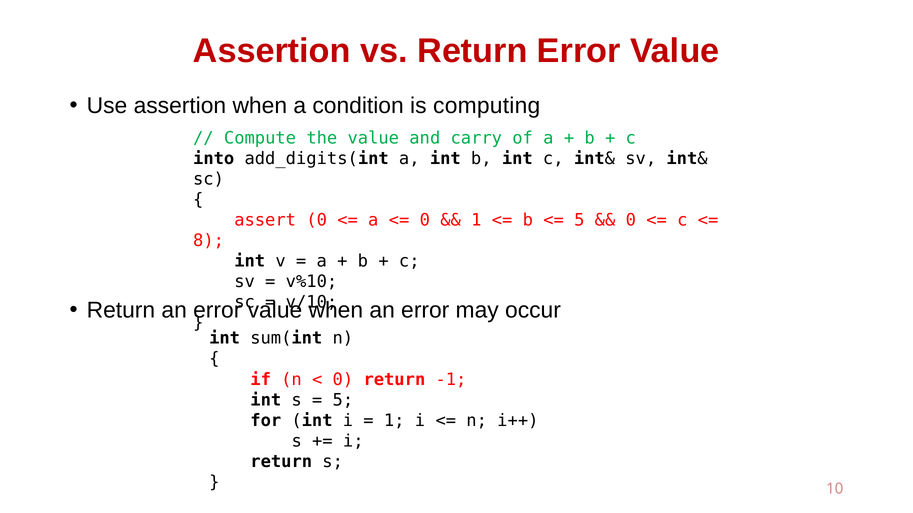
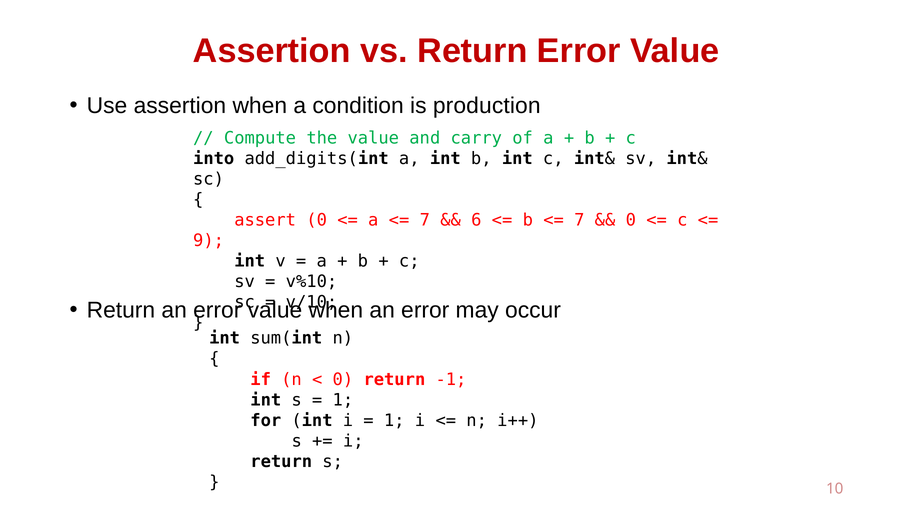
computing: computing -> production
0 at (425, 220): 0 -> 7
1 at (476, 220): 1 -> 6
5 at (579, 220): 5 -> 7
8: 8 -> 9
5 at (343, 400): 5 -> 1
